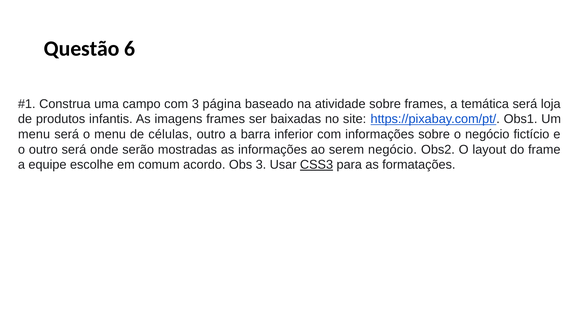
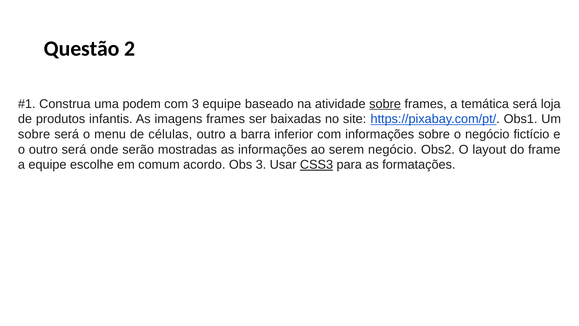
6: 6 -> 2
campo: campo -> podem
3 página: página -> equipe
sobre at (385, 104) underline: none -> present
menu at (34, 134): menu -> sobre
